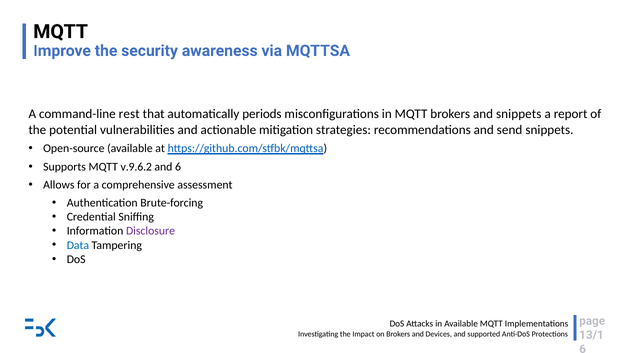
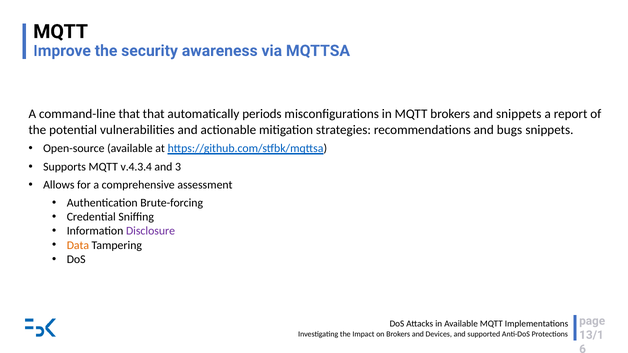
command-line rest: rest -> that
send: send -> bugs
v.9.6.2: v.9.6.2 -> v.4.3.4
and 6: 6 -> 3
Data colour: blue -> orange
